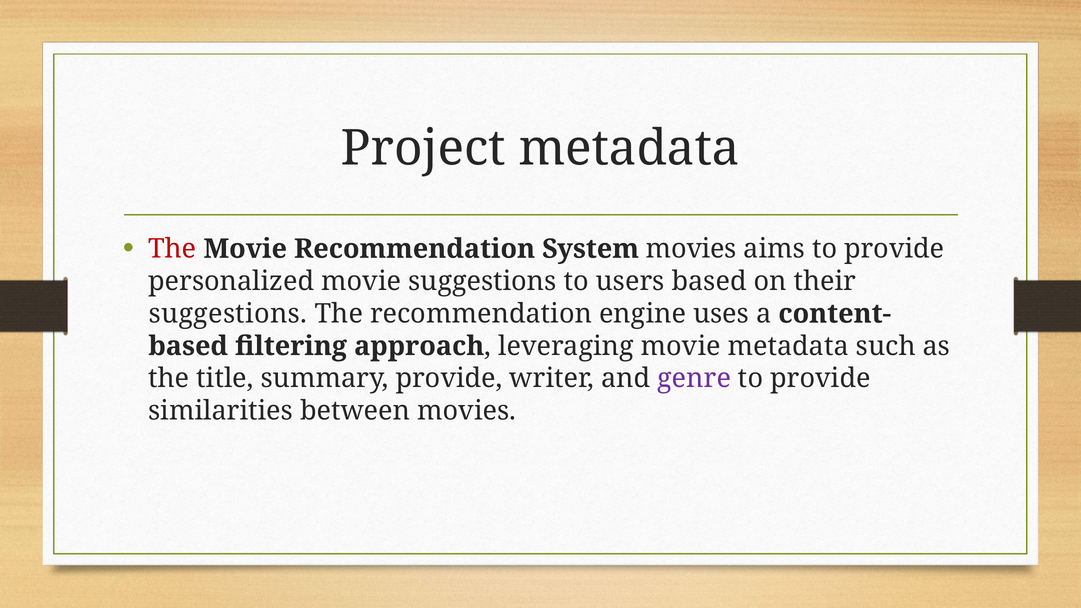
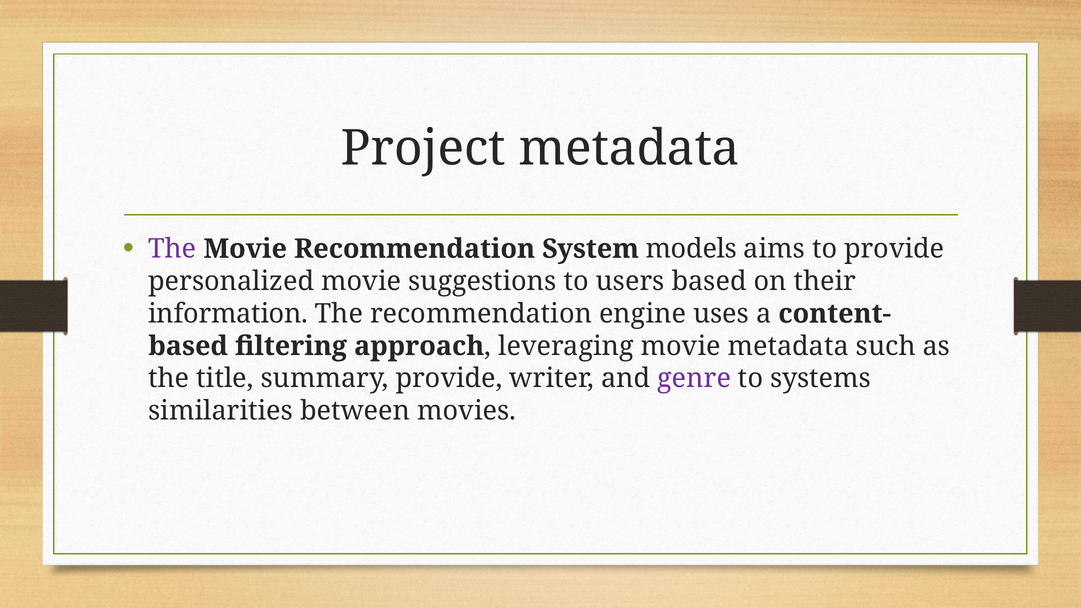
The at (172, 249) colour: red -> purple
System movies: movies -> models
suggestions at (228, 314): suggestions -> information
provide at (820, 379): provide -> systems
